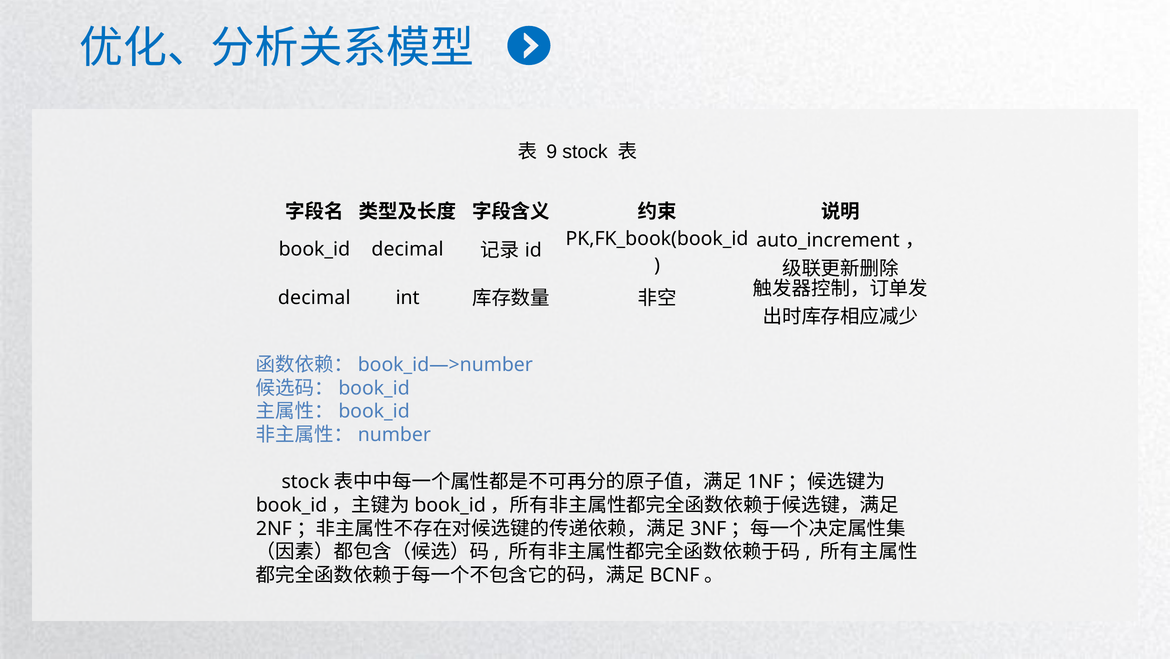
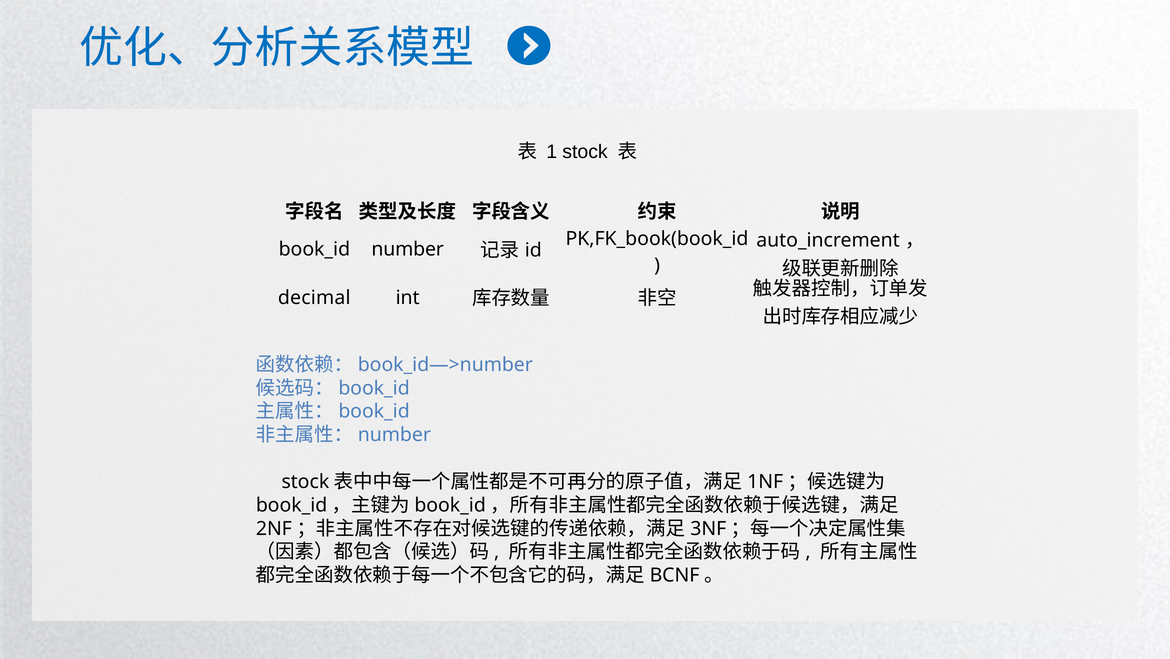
9: 9 -> 1
decimal at (408, 249): decimal -> number
